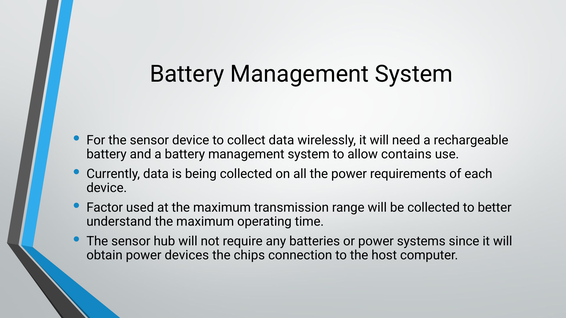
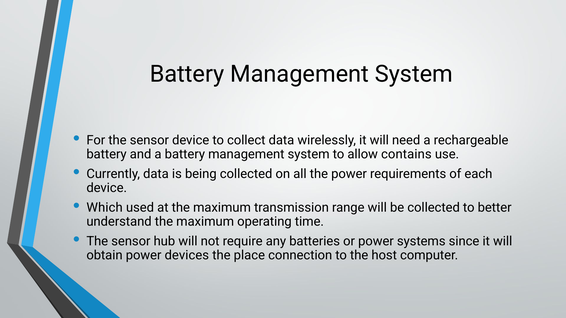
Factor: Factor -> Which
chips: chips -> place
